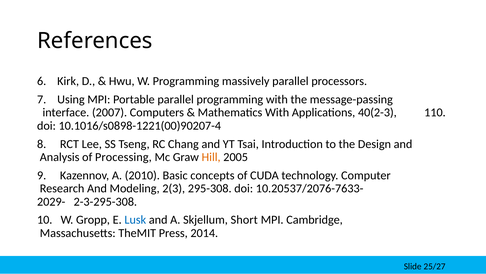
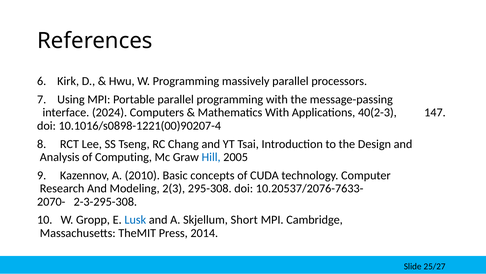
2007: 2007 -> 2024
110: 110 -> 147
Processing: Processing -> Computing
Hill colour: orange -> blue
2029-: 2029- -> 2070-
